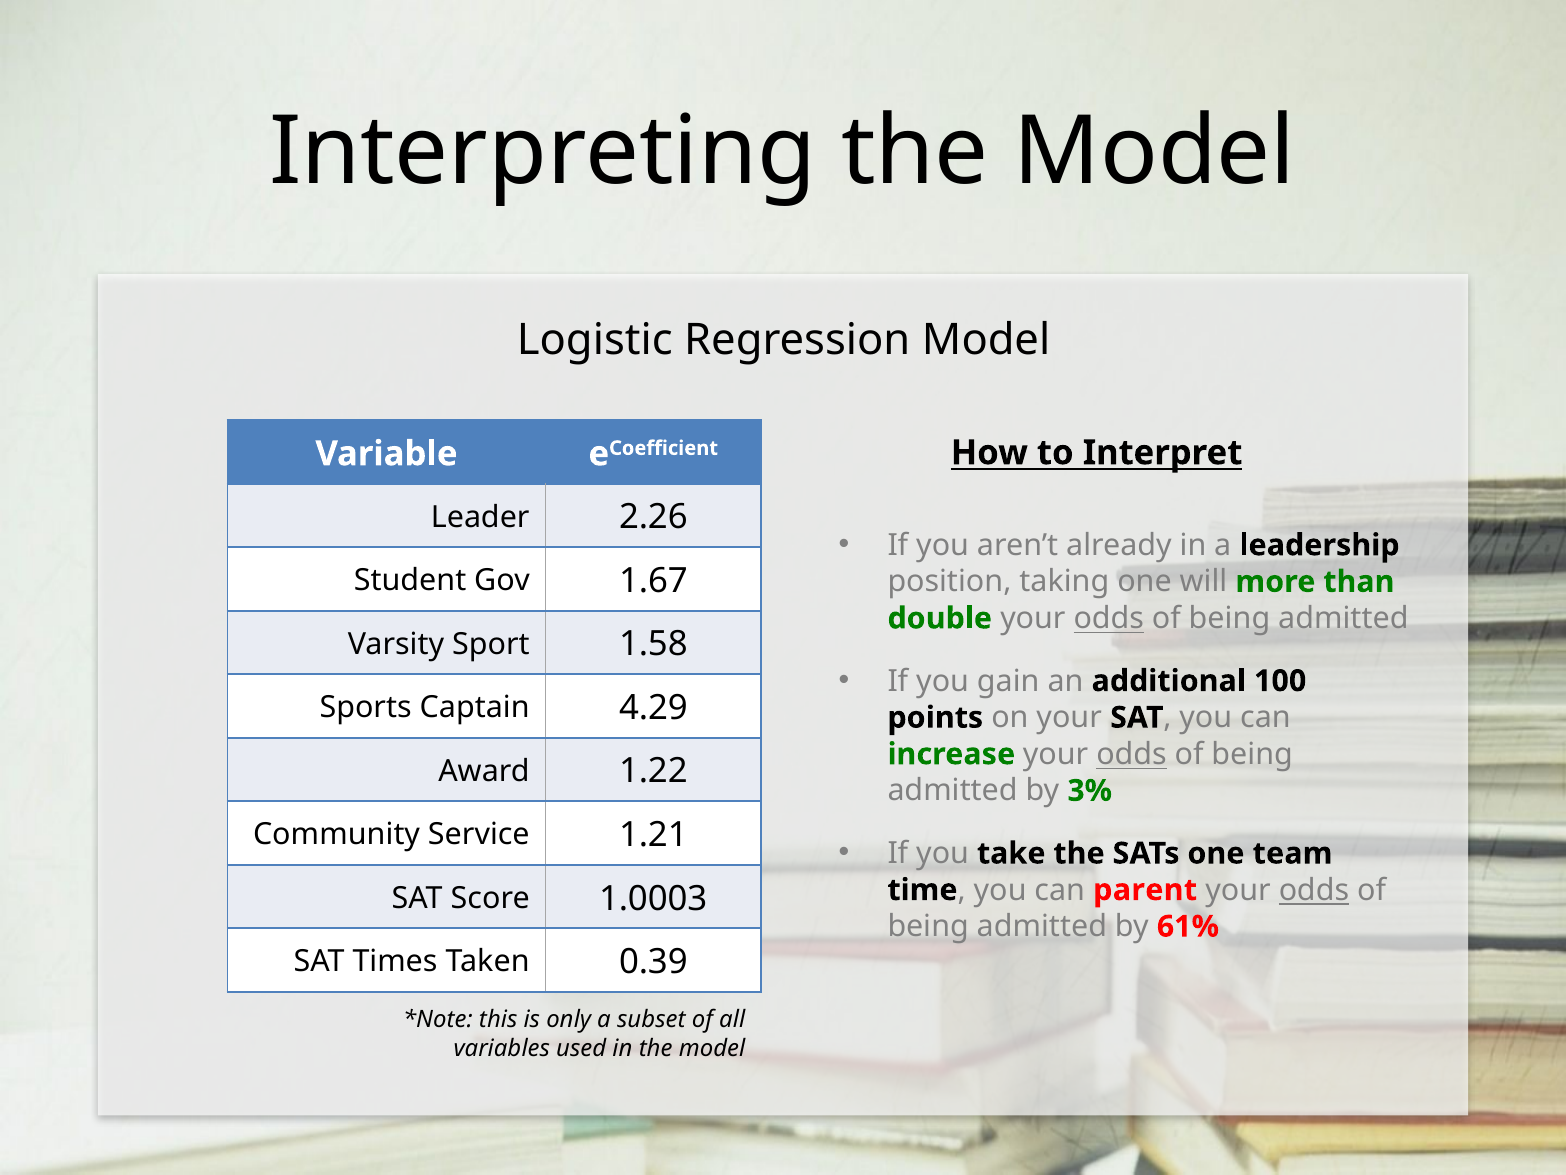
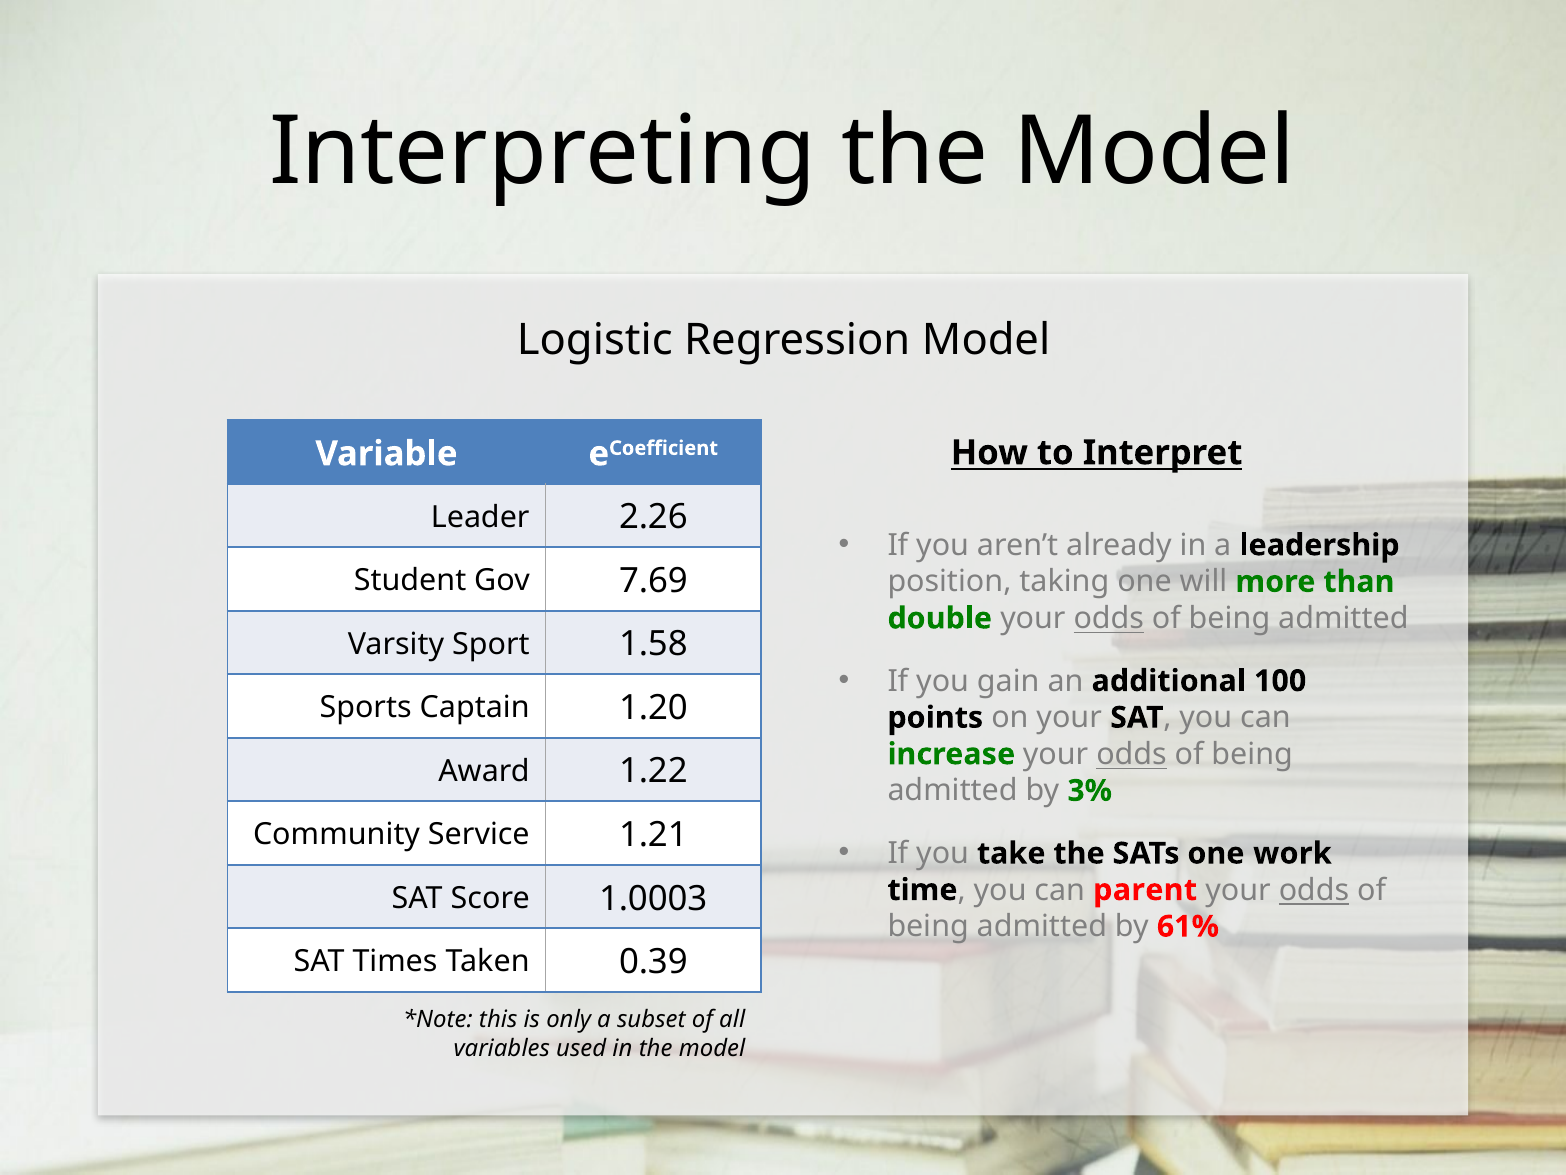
1.67: 1.67 -> 7.69
4.29: 4.29 -> 1.20
team: team -> work
